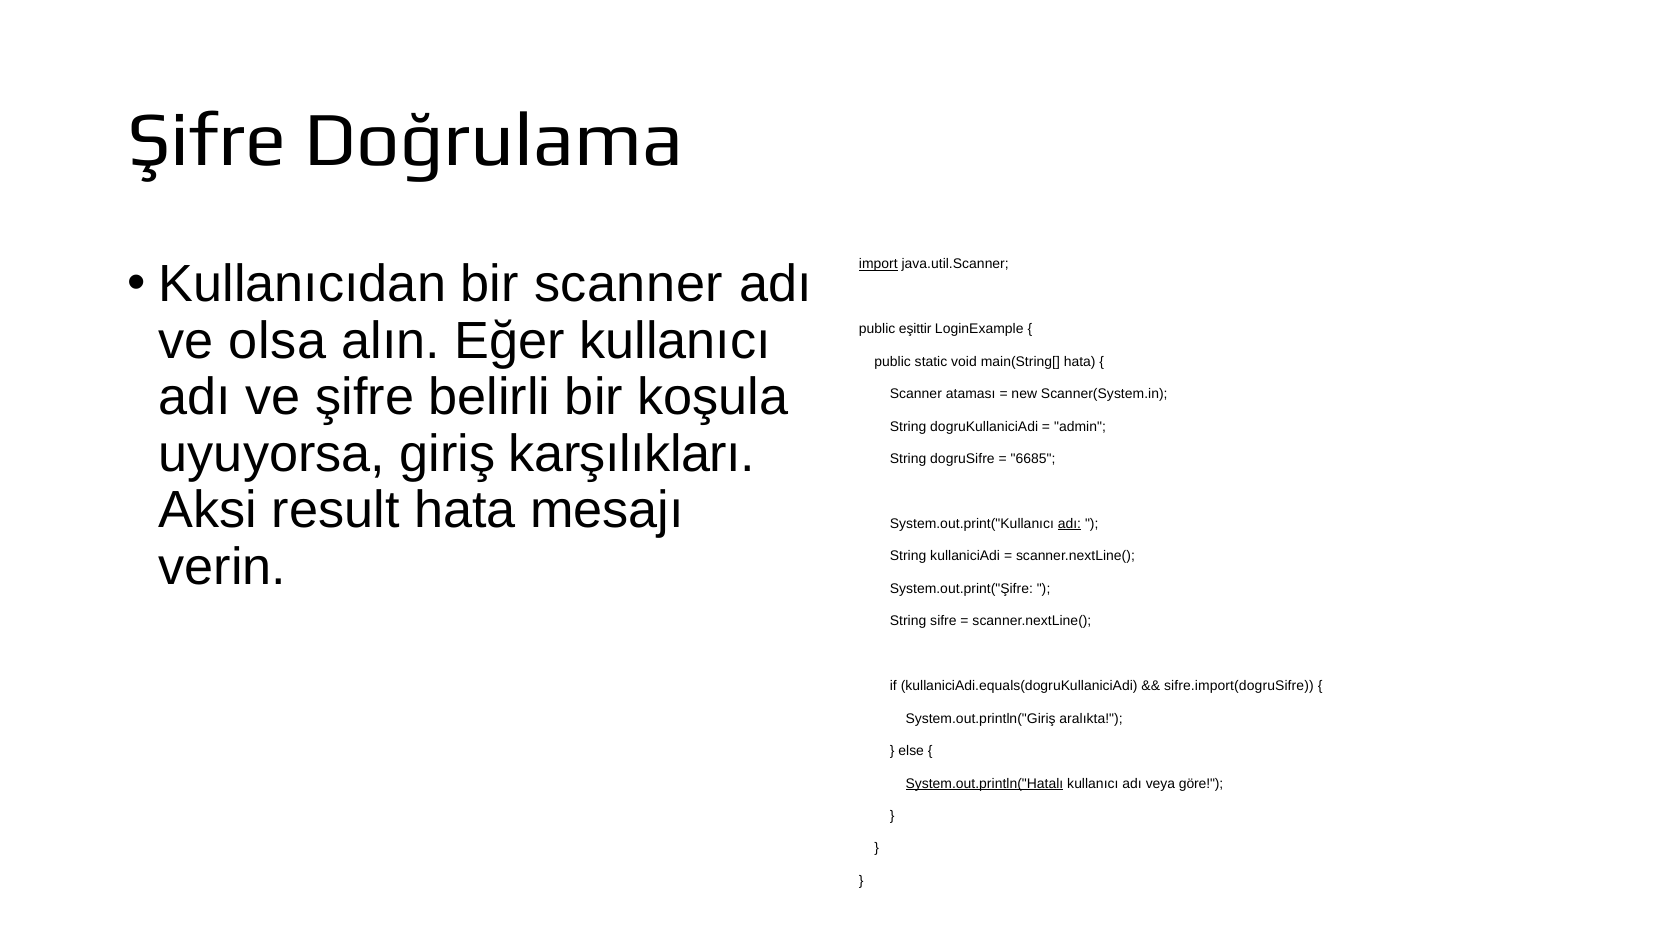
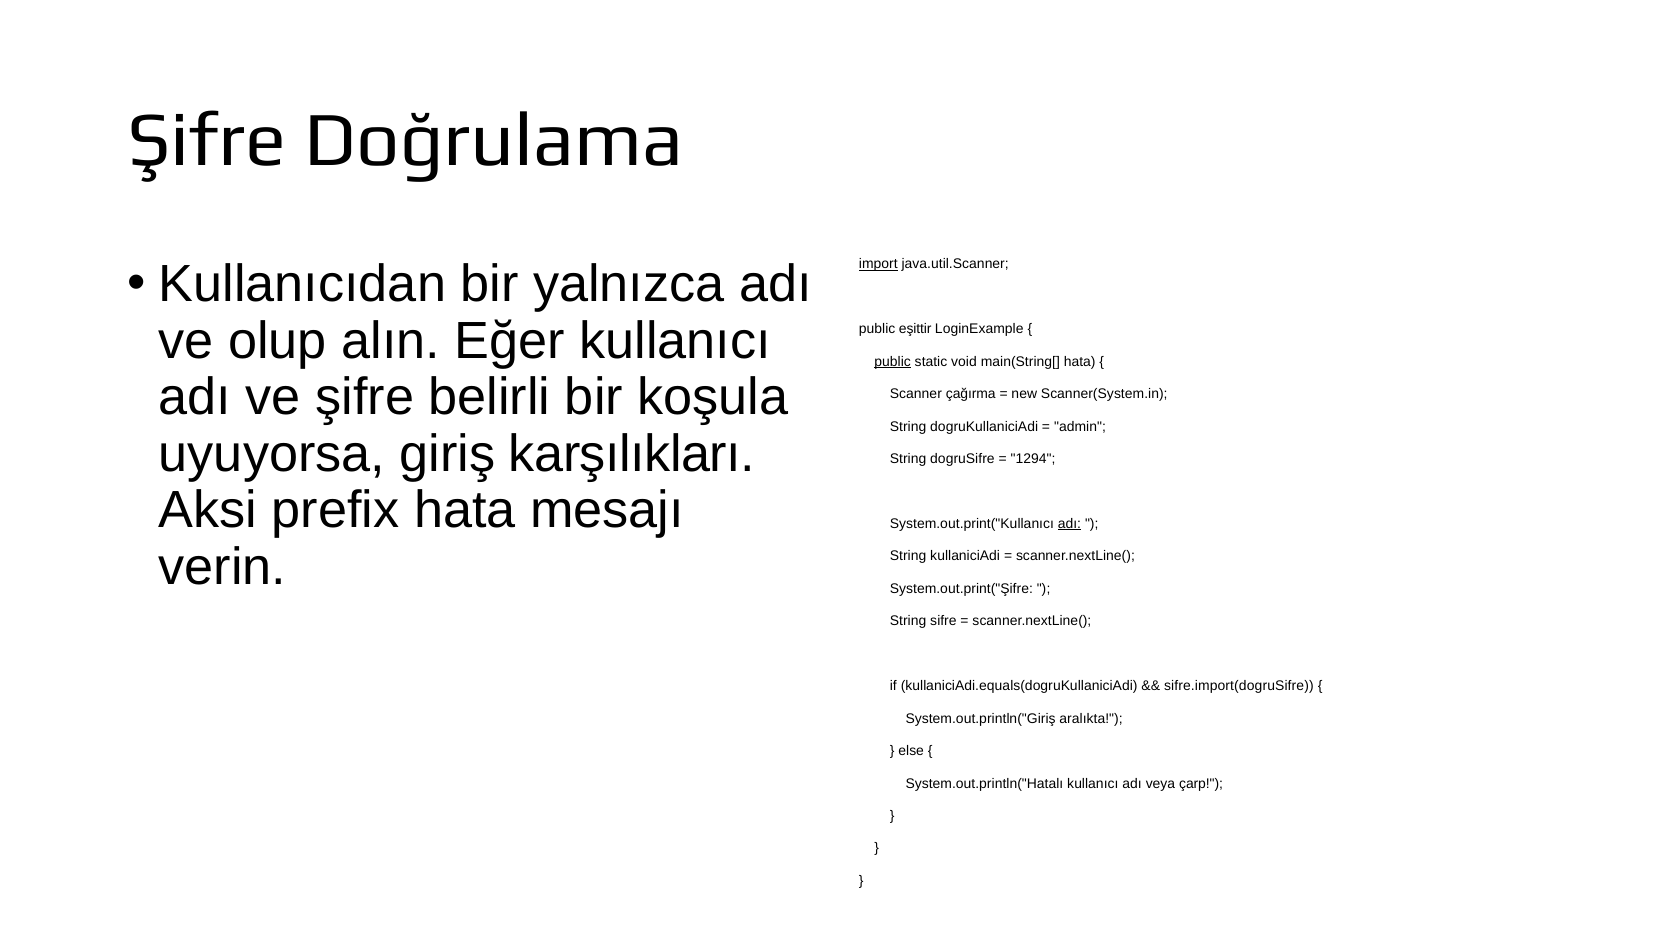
bir scanner: scanner -> yalnızca
olsa: olsa -> olup
public at (893, 361) underline: none -> present
ataması: ataması -> çağırma
6685: 6685 -> 1294
result: result -> prefix
System.out.println("Hatalı underline: present -> none
göre: göre -> çarp
